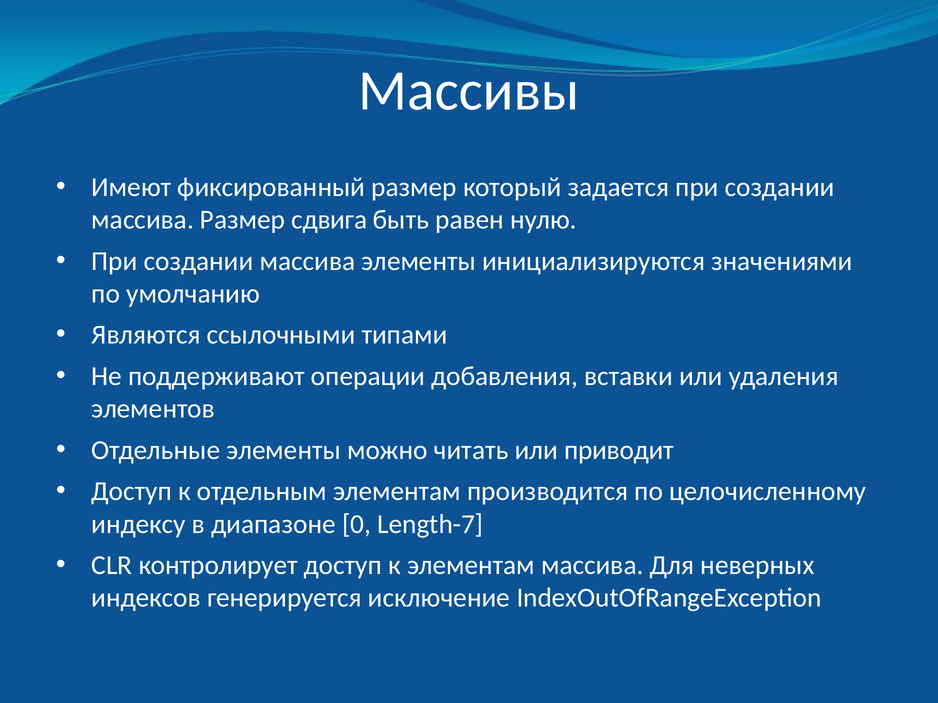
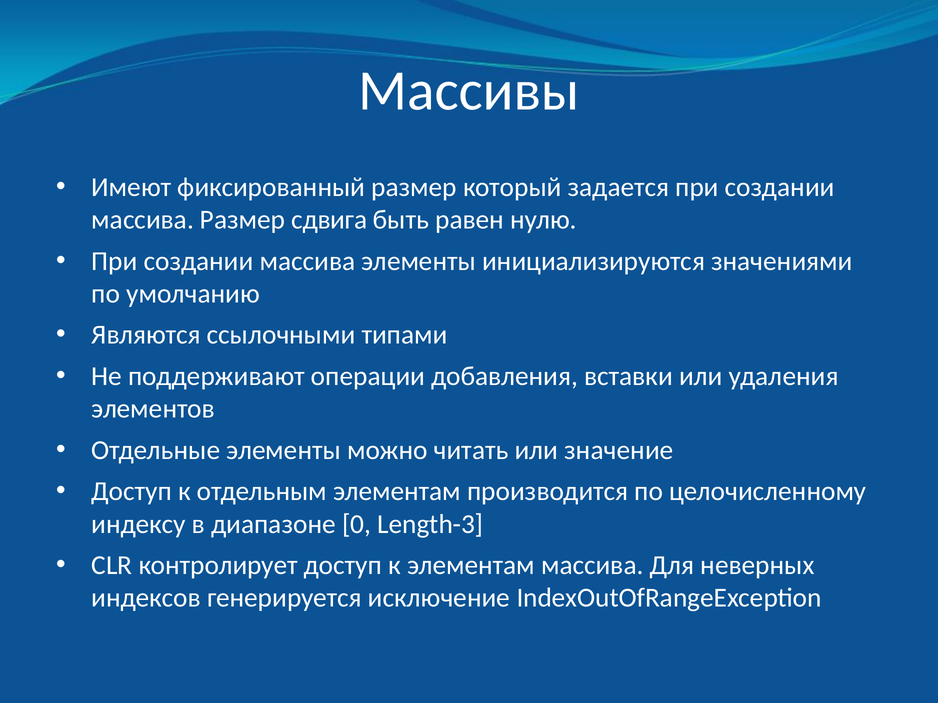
приводит: приводит -> значение
Length-7: Length-7 -> Length-3
